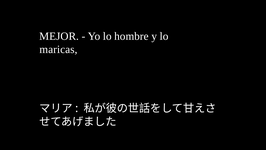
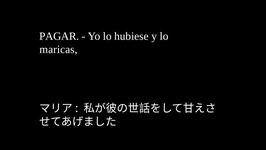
MEJOR: MEJOR -> PAGAR
hombre: hombre -> hubiese
